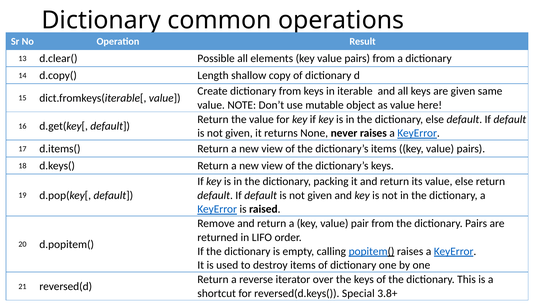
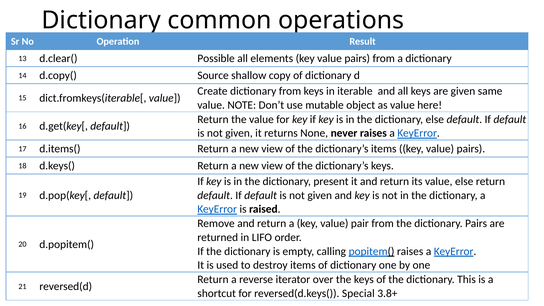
Length: Length -> Source
packing: packing -> present
